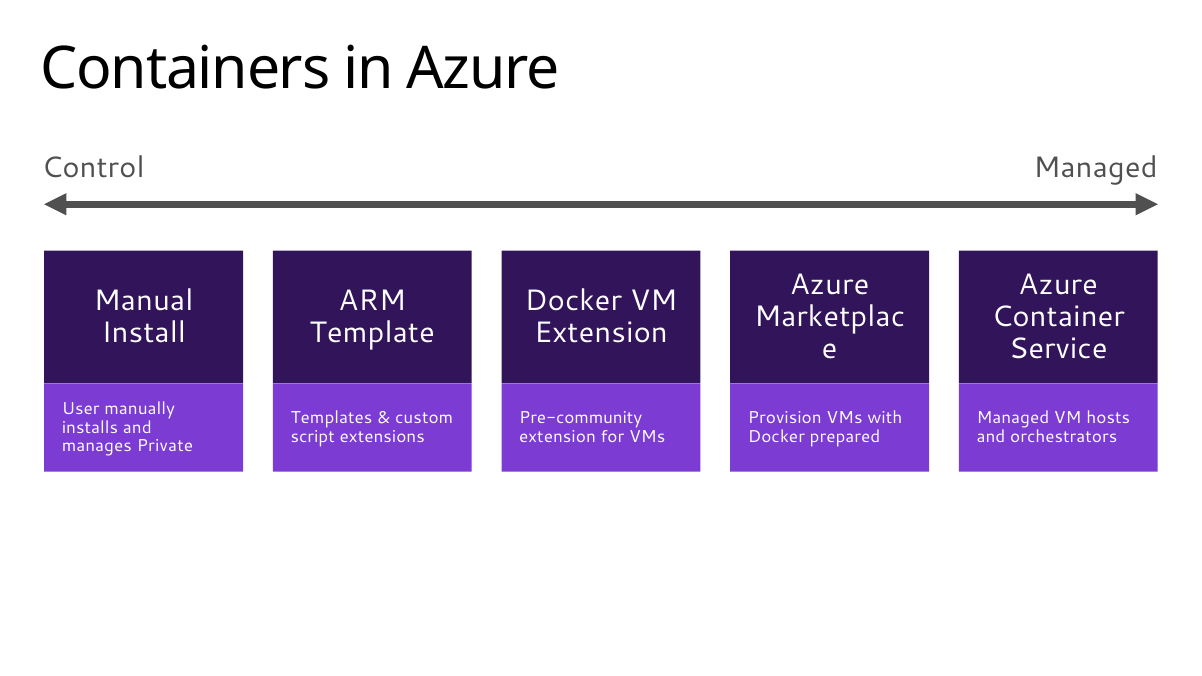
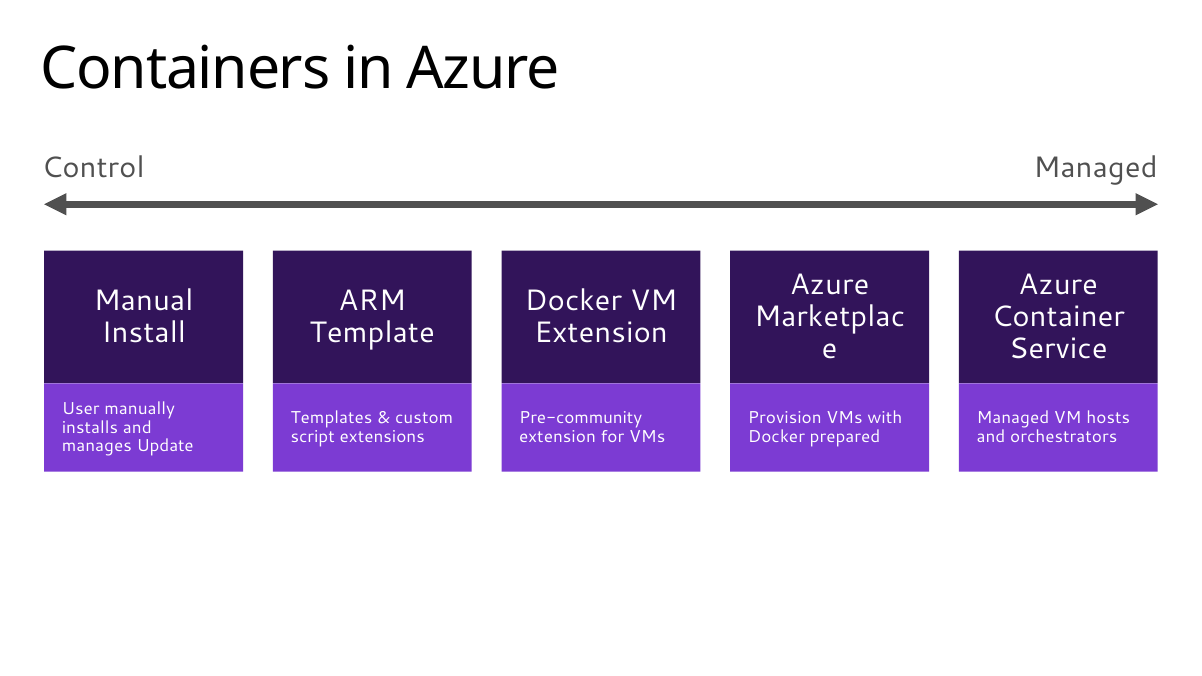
Private: Private -> Update
